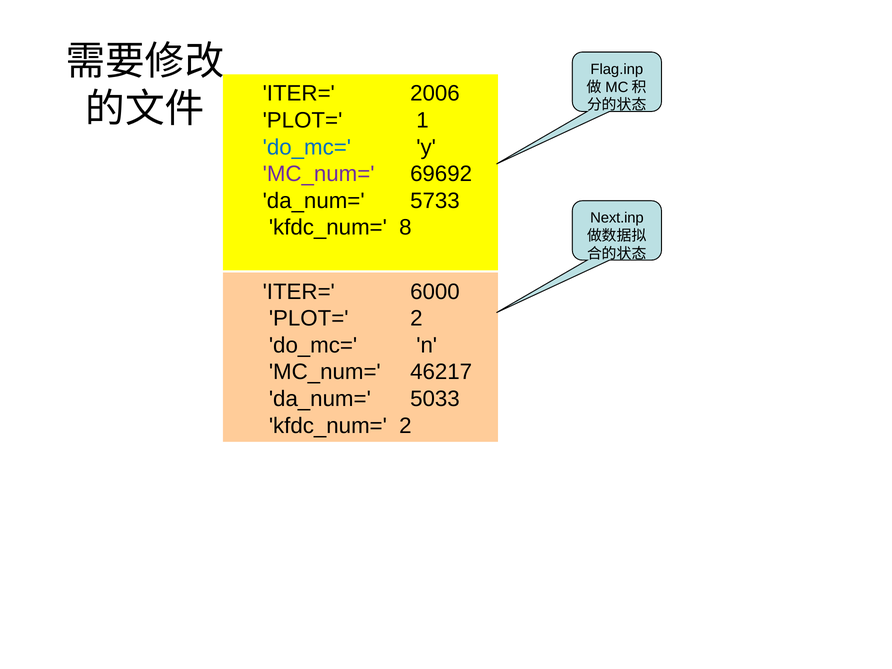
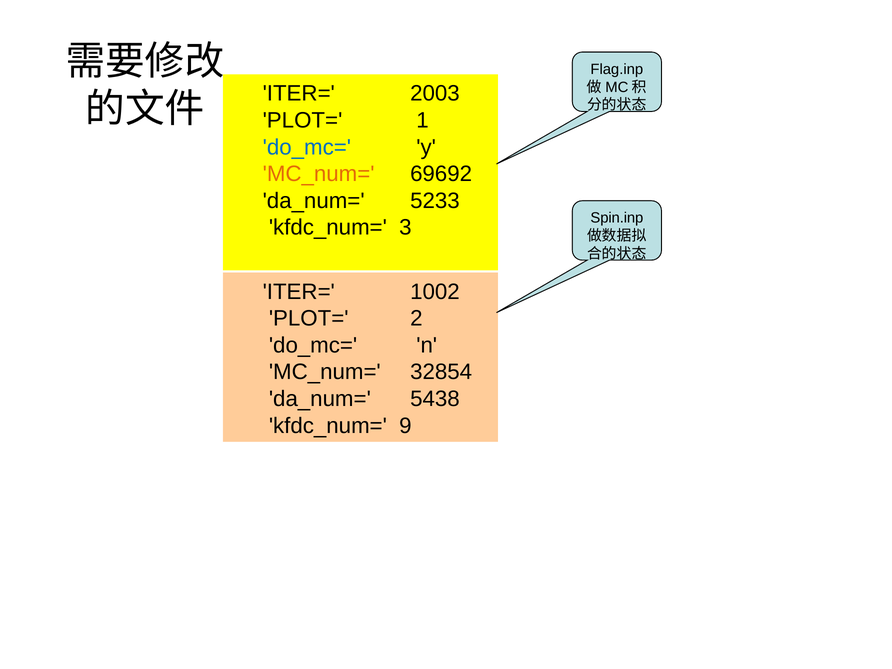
2006: 2006 -> 2003
MC_num= at (319, 174) colour: purple -> orange
5733: 5733 -> 5233
Next.inp: Next.inp -> Spin.inp
8: 8 -> 3
6000: 6000 -> 1002
46217: 46217 -> 32854
5033: 5033 -> 5438
kfdc_num= 2: 2 -> 9
